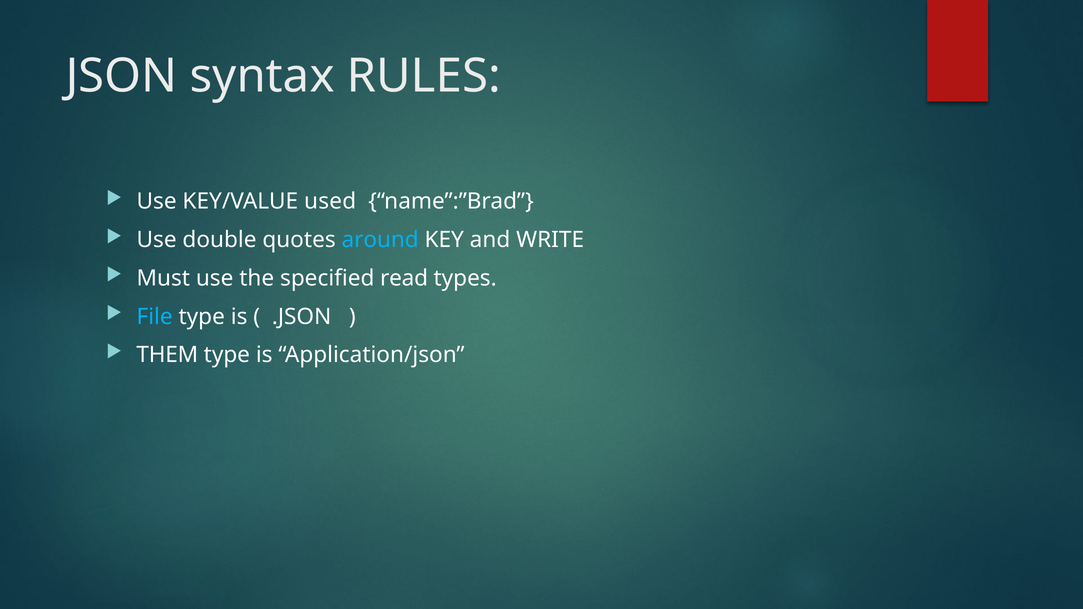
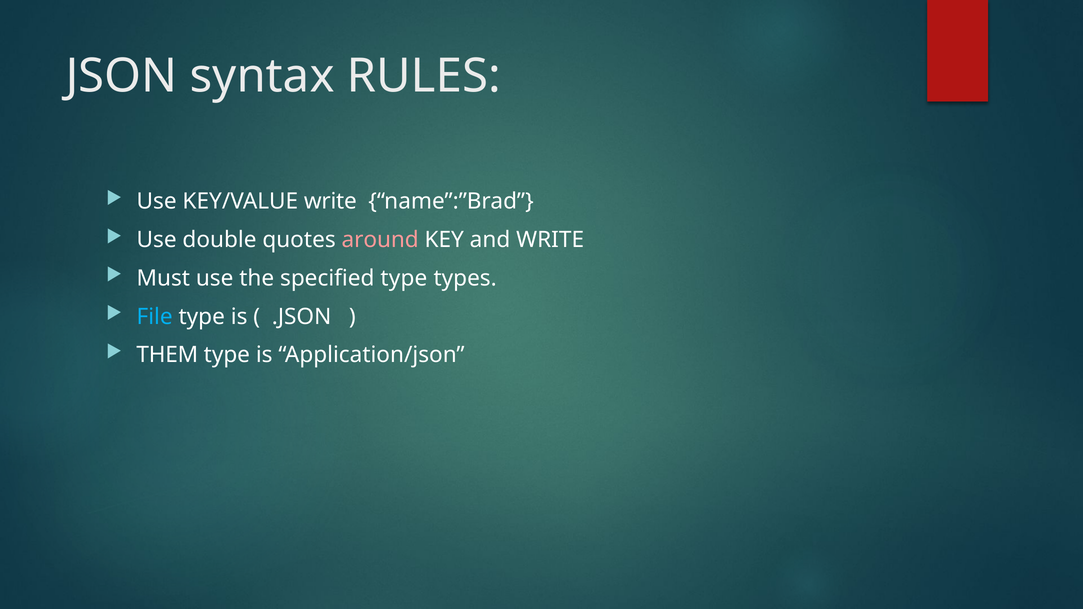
KEY/VALUE used: used -> write
around colour: light blue -> pink
specified read: read -> type
